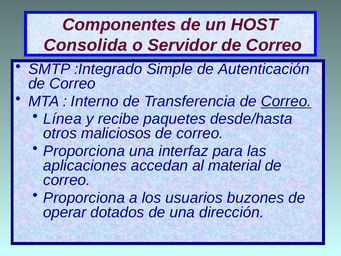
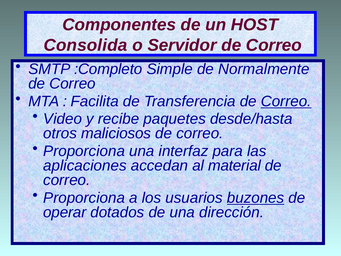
:Integrado: :Integrado -> :Completo
Autenticación: Autenticación -> Normalmente
Interno: Interno -> Facilita
Línea: Línea -> Video
buzones underline: none -> present
